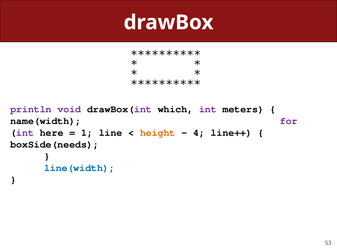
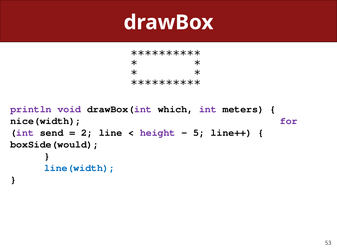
name(width: name(width -> nice(width
here: here -> send
1: 1 -> 2
height colour: orange -> purple
4: 4 -> 5
boxSide(needs: boxSide(needs -> boxSide(would
